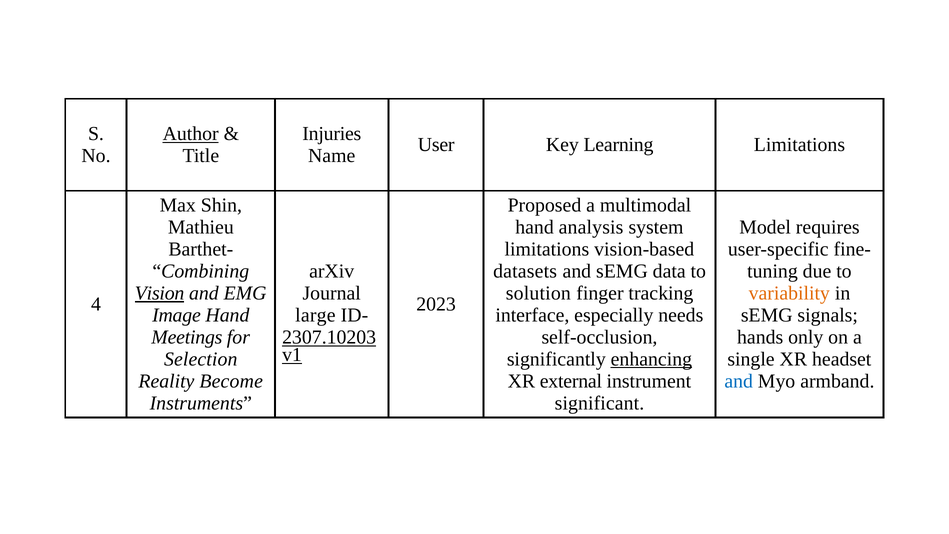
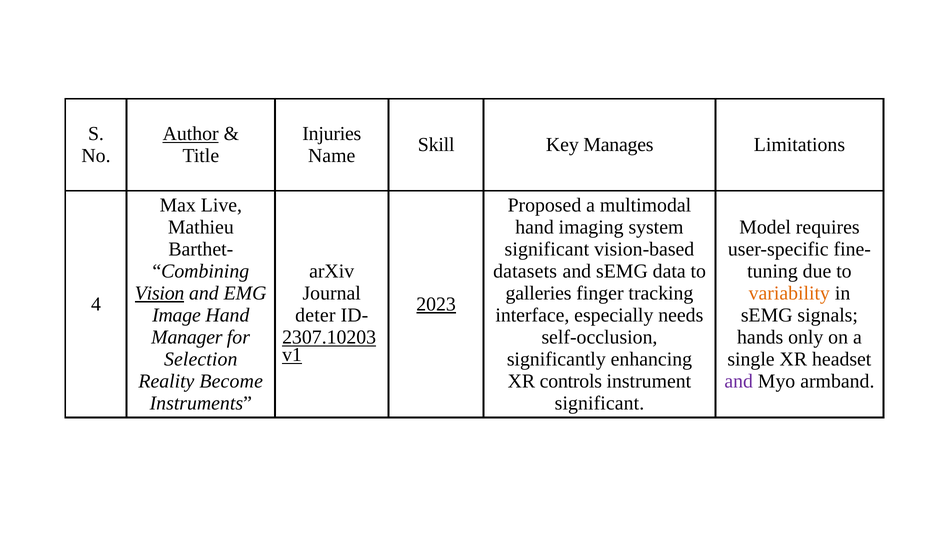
User: User -> Skill
Learning: Learning -> Manages
Shin: Shin -> Live
analysis: analysis -> imaging
limitations at (547, 249): limitations -> significant
solution: solution -> galleries
2023 underline: none -> present
large: large -> deter
Meetings: Meetings -> Manager
enhancing underline: present -> none
external: external -> controls
and at (739, 381) colour: blue -> purple
